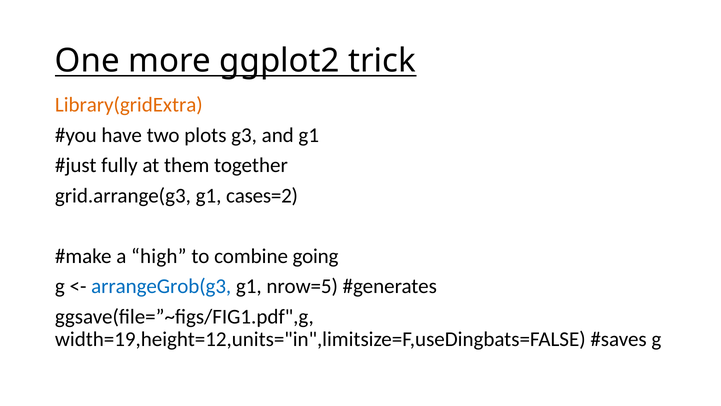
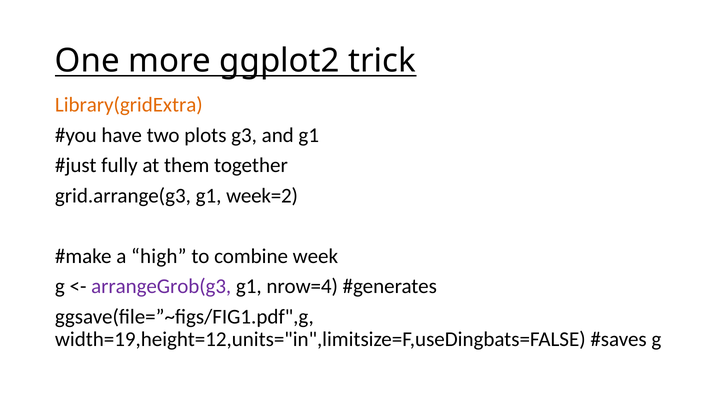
cases=2: cases=2 -> week=2
going: going -> week
arrangeGrob(g3 colour: blue -> purple
nrow=5: nrow=5 -> nrow=4
